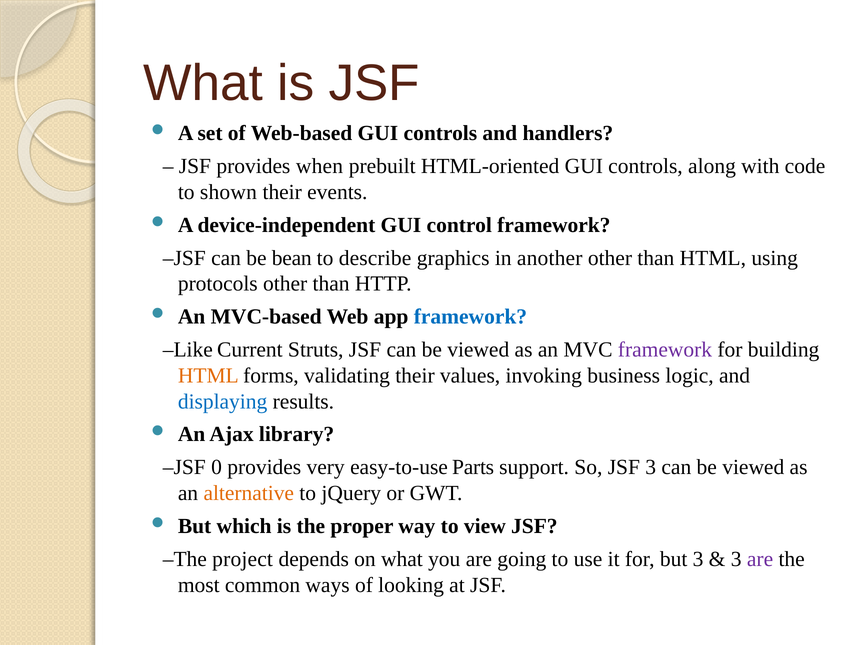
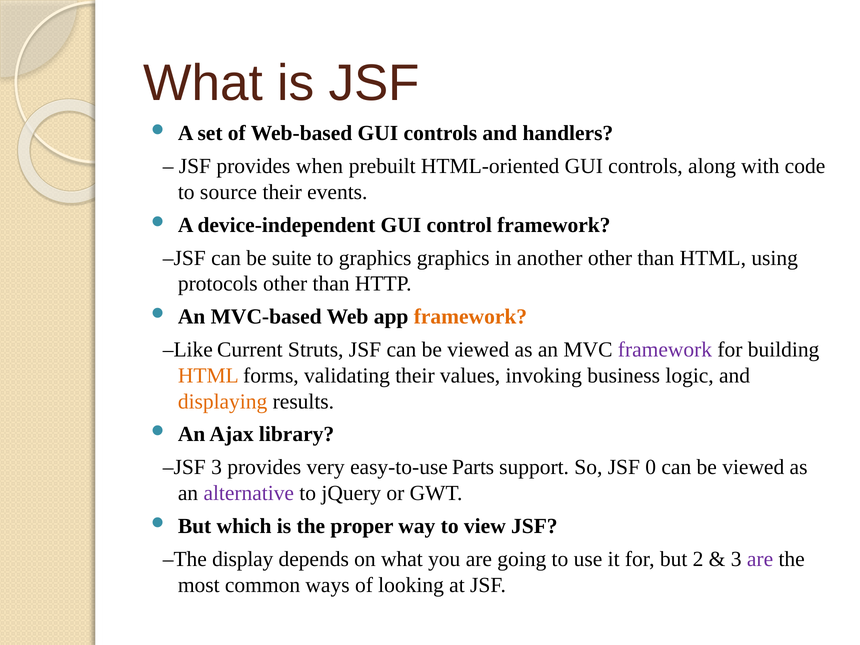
shown: shown -> source
bean: bean -> suite
to describe: describe -> graphics
framework at (470, 317) colour: blue -> orange
displaying colour: blue -> orange
JSF 0: 0 -> 3
JSF 3: 3 -> 0
alternative colour: orange -> purple
project: project -> display
but 3: 3 -> 2
